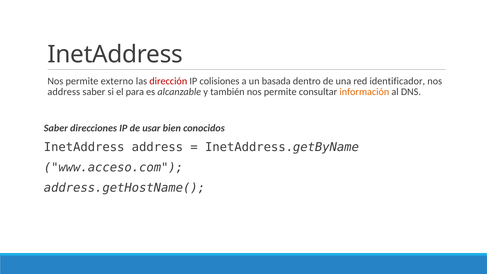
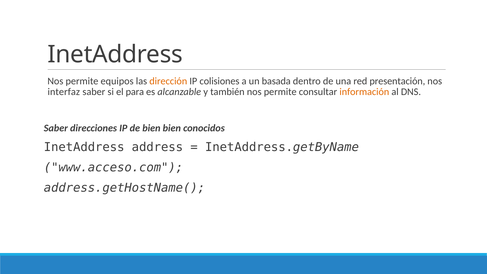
externo: externo -> equipos
dirección colour: red -> orange
identificador: identificador -> presentación
address at (64, 92): address -> interfaz
de usar: usar -> bien
